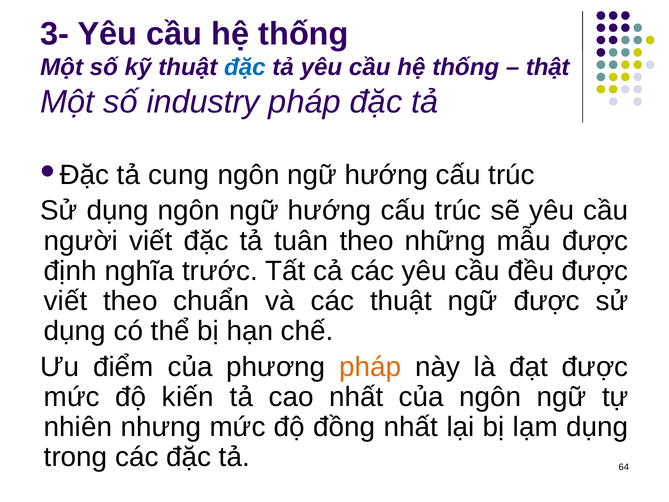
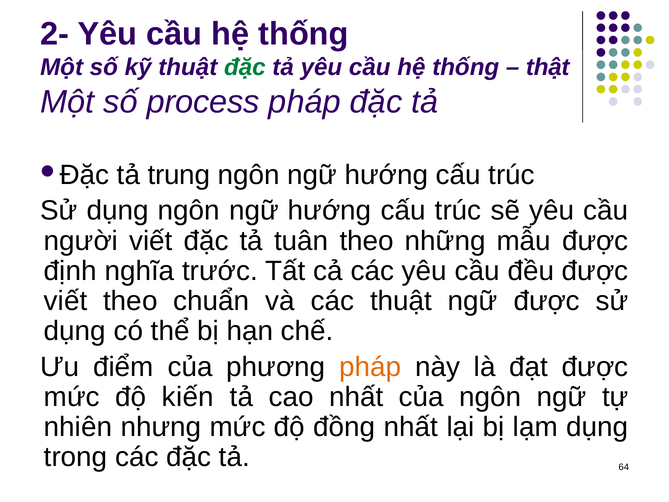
3-: 3- -> 2-
đặc at (245, 67) colour: blue -> green
industry: industry -> process
cung: cung -> trung
